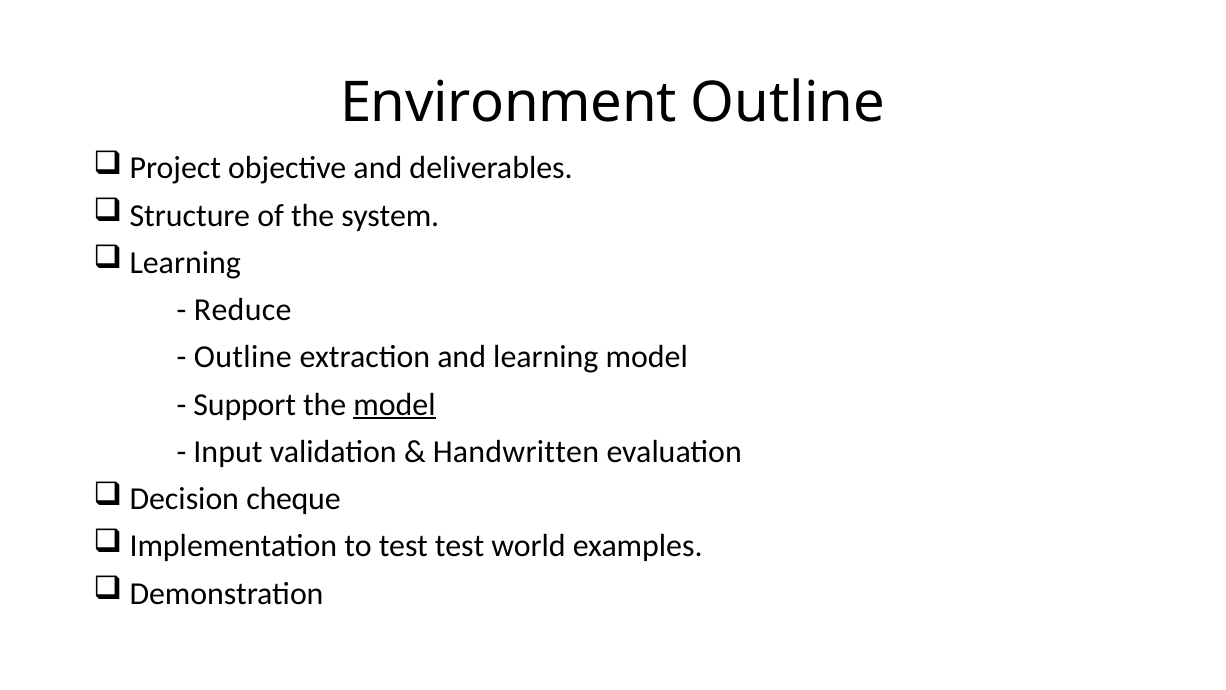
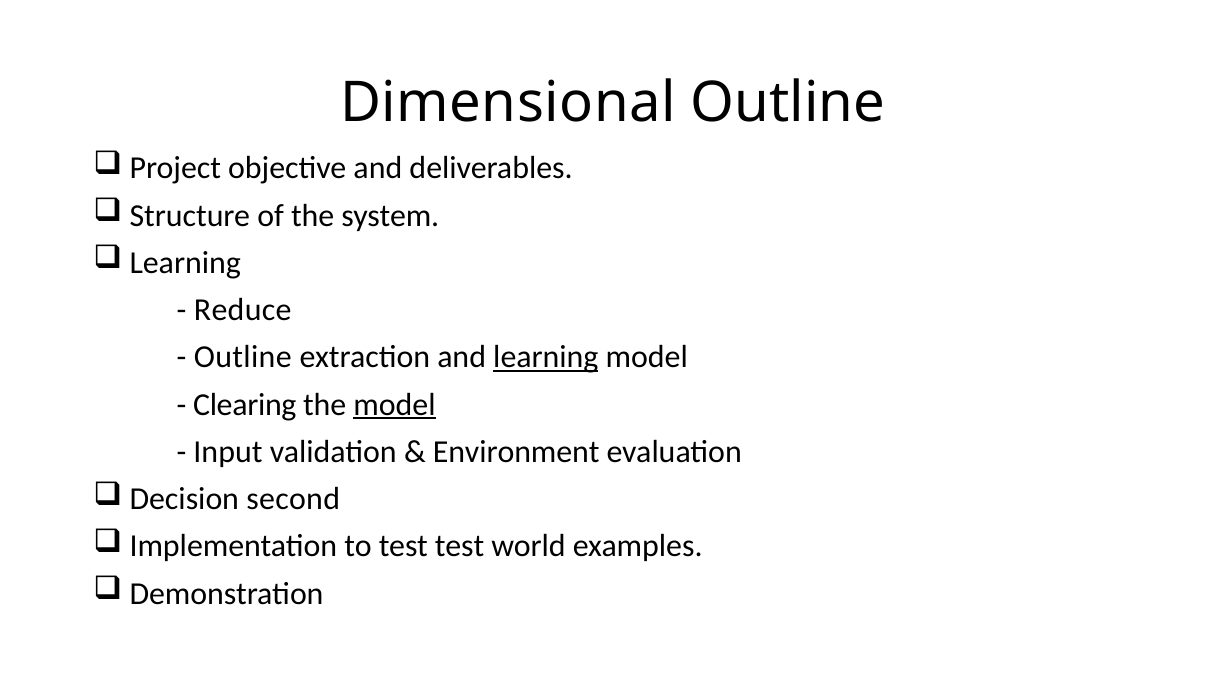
Environment: Environment -> Dimensional
learning at (546, 357) underline: none -> present
Support: Support -> Clearing
Handwritten: Handwritten -> Environment
cheque: cheque -> second
